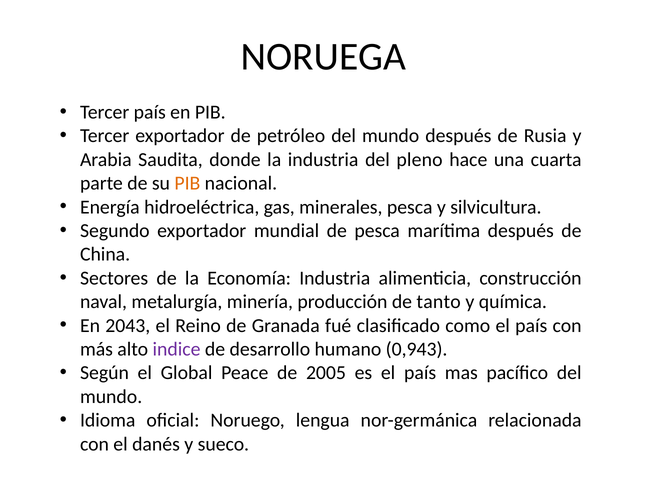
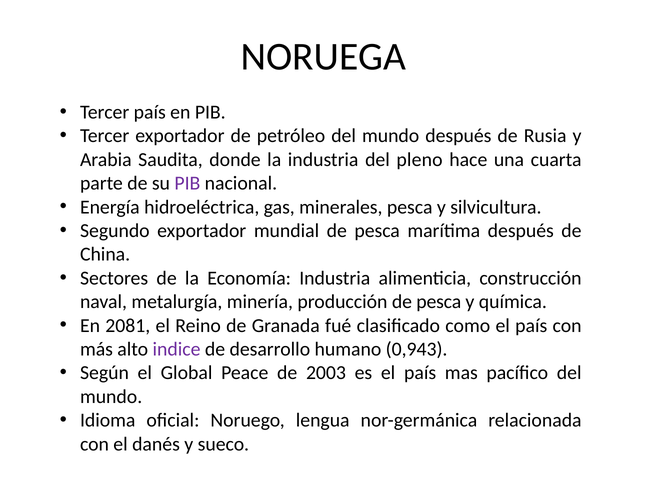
PIB at (187, 183) colour: orange -> purple
producción de tanto: tanto -> pesca
2043: 2043 -> 2081
2005: 2005 -> 2003
